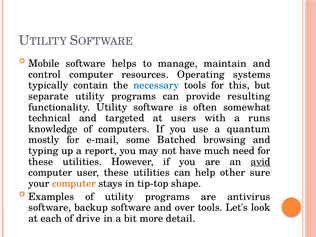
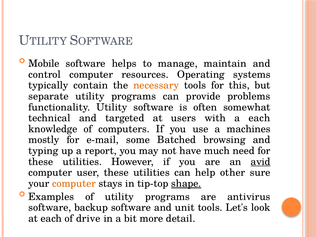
necessary colour: blue -> orange
resulting: resulting -> problems
a runs: runs -> each
quantum: quantum -> machines
shape underline: none -> present
over: over -> unit
